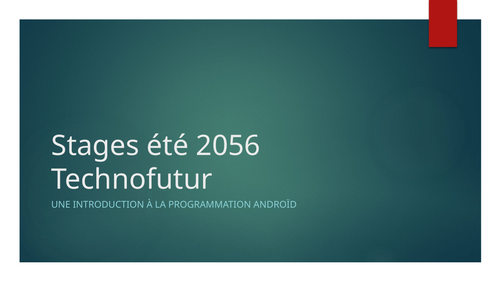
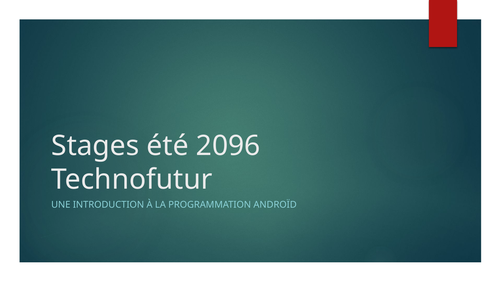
2056: 2056 -> 2096
